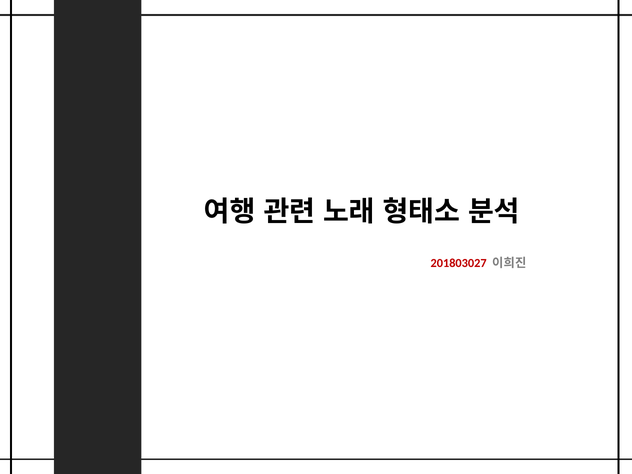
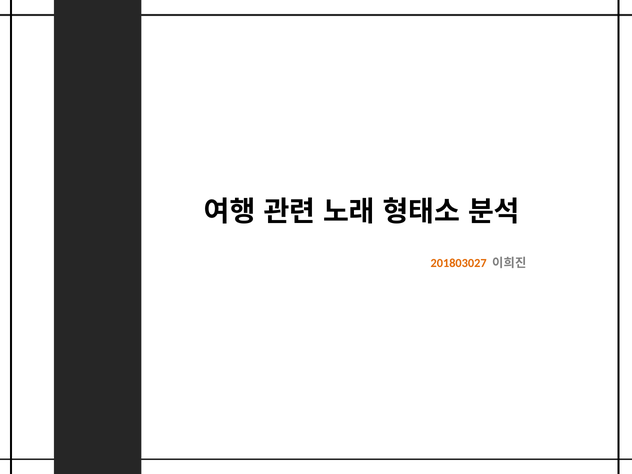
201803027 colour: red -> orange
